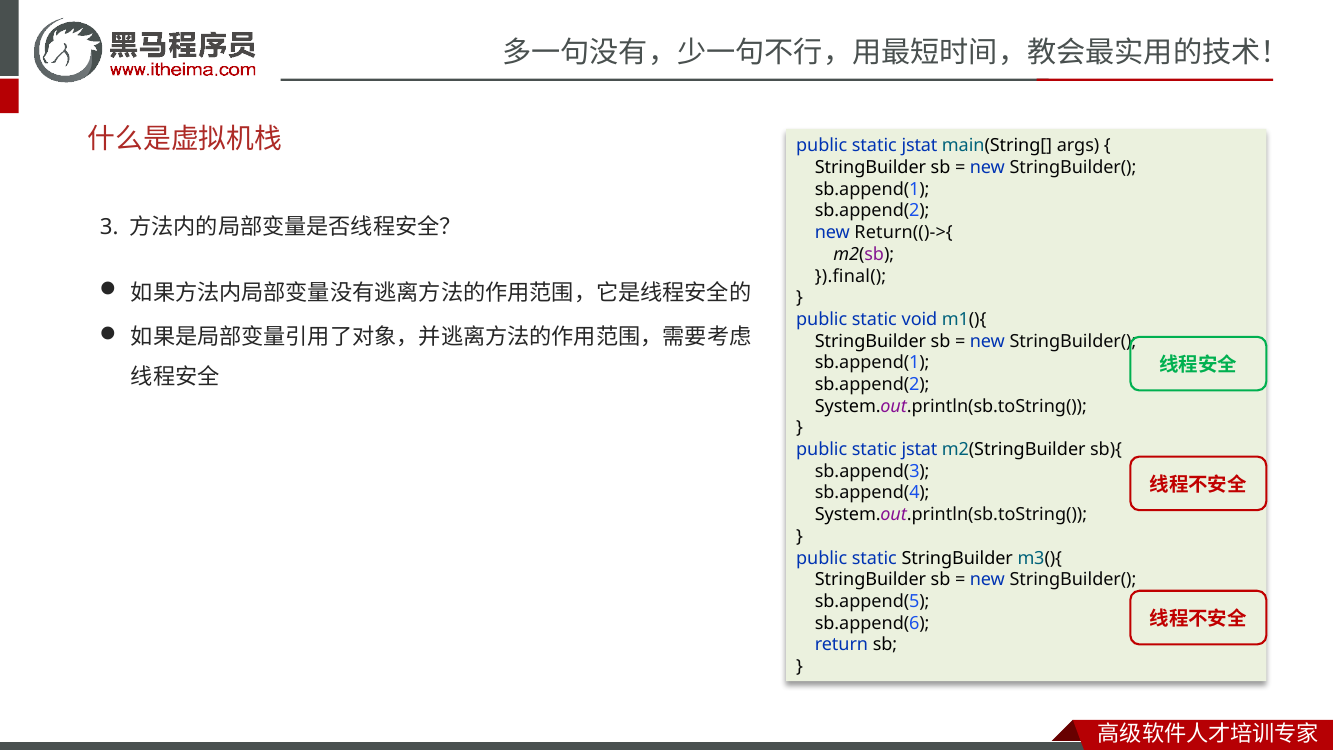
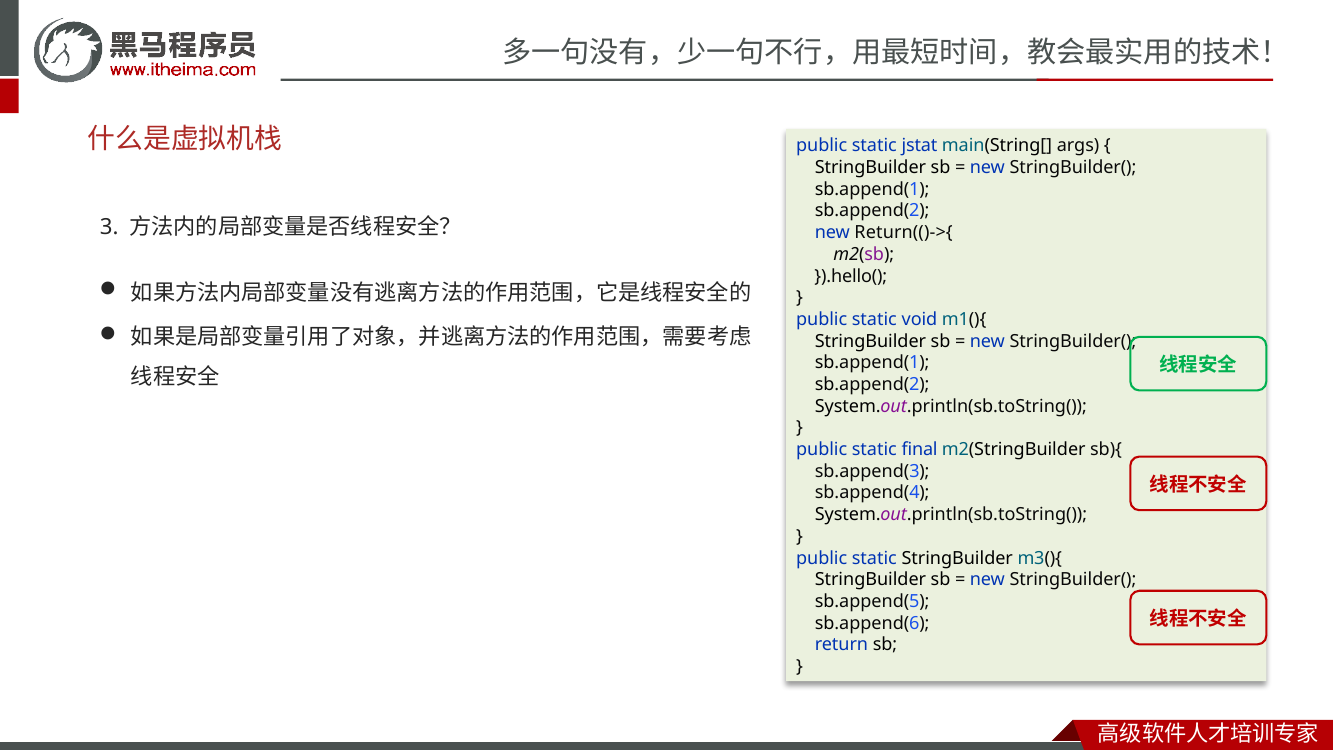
}).final(: }).final( -> }).hello(
jstat at (920, 450): jstat -> final
